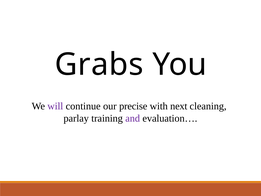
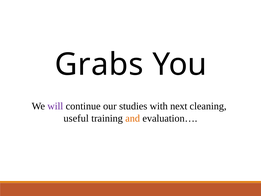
precise: precise -> studies
parlay: parlay -> useful
and colour: purple -> orange
